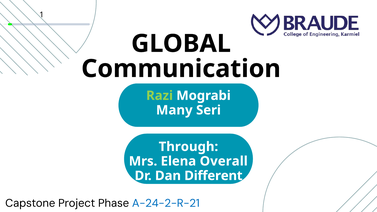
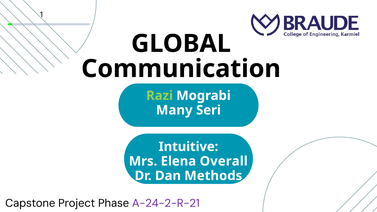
Through: Through -> Intuitive
Different: Different -> Methods
A-24-2-R-21 colour: blue -> purple
